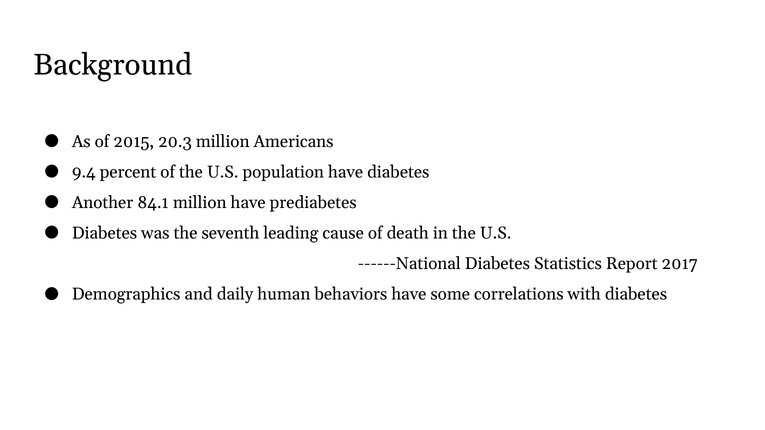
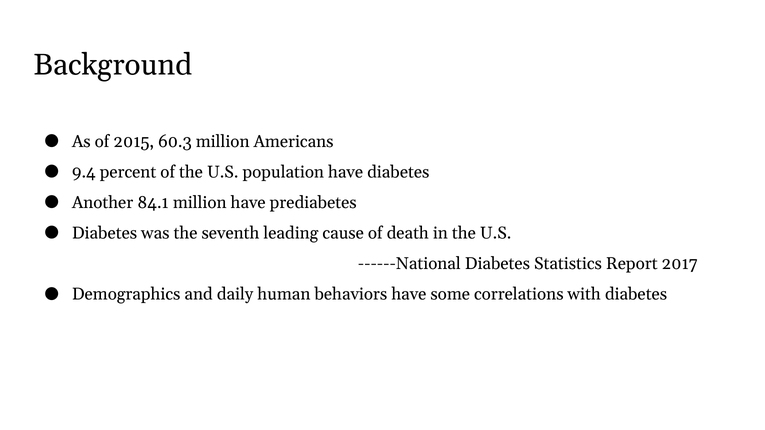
20.3: 20.3 -> 60.3
